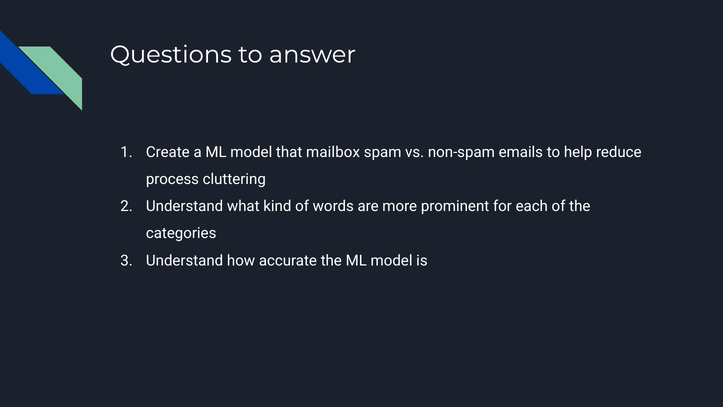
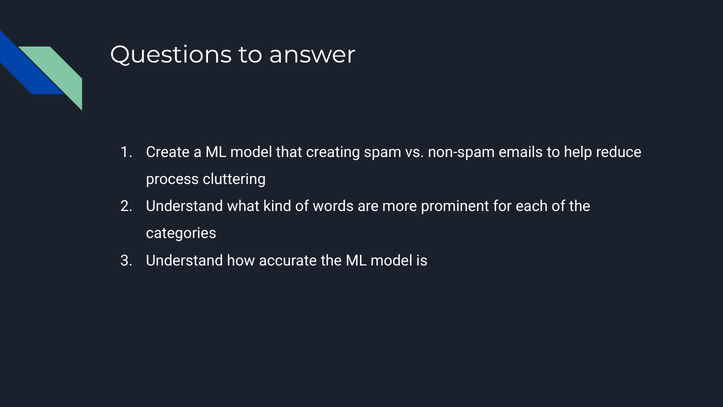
mailbox: mailbox -> creating
